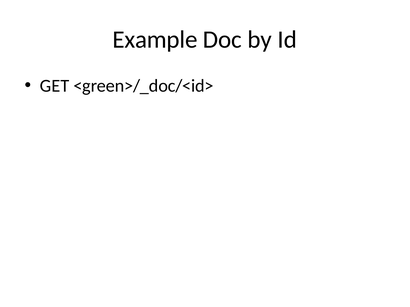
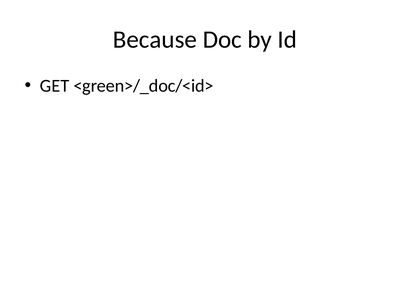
Example: Example -> Because
